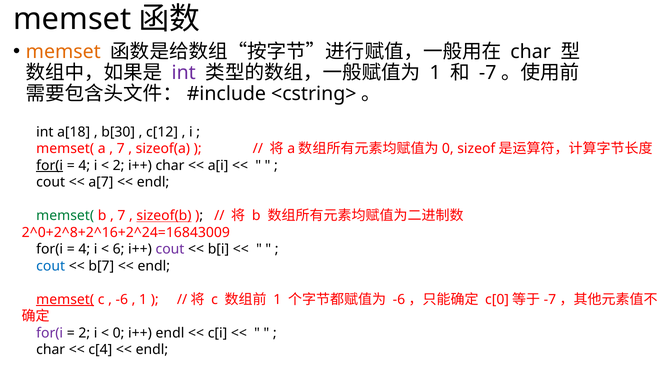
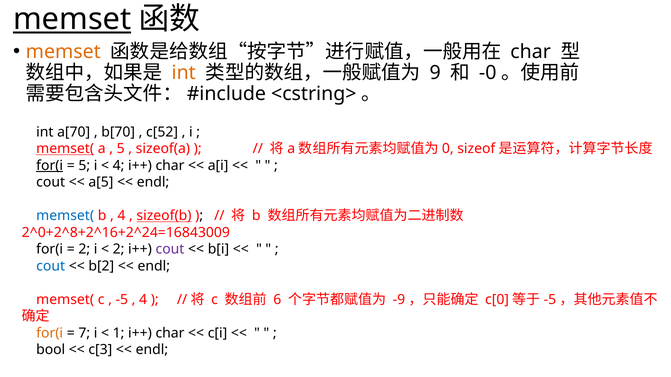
memset at (72, 19) underline: none -> present
int at (184, 73) colour: purple -> orange
1 at (435, 73): 1 -> 9
-7 at (488, 73): -7 -> -0
a[18: a[18 -> a[70
b[30: b[30 -> b[70
c[12: c[12 -> c[52
memset( at (65, 149) underline: none -> present
7 at (121, 149): 7 -> 5
4 at (84, 166): 4 -> 5
2 at (119, 166): 2 -> 4
a[7: a[7 -> a[5
memset( at (65, 216) colour: green -> blue
7 at (121, 216): 7 -> 4
4 at (84, 250): 4 -> 2
6 at (119, 250): 6 -> 2
b[7: b[7 -> b[2
memset( at (65, 300) underline: present -> none
-6 at (122, 300): -6 -> -5
1 at (143, 300): 1 -> 4
1 at (277, 300): 1 -> 6
-6 at (399, 300): -6 -> -9
-7 at (550, 300): -7 -> -5
for(i at (50, 333) colour: purple -> orange
2 at (84, 333): 2 -> 7
0 at (119, 333): 0 -> 1
endl at (170, 333): endl -> char
char at (51, 350): char -> bool
c[4: c[4 -> c[3
